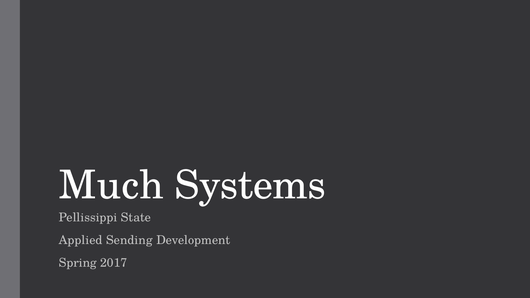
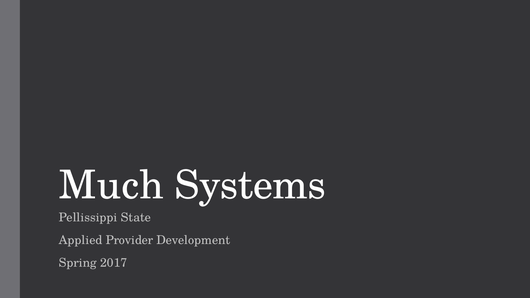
Sending: Sending -> Provider
